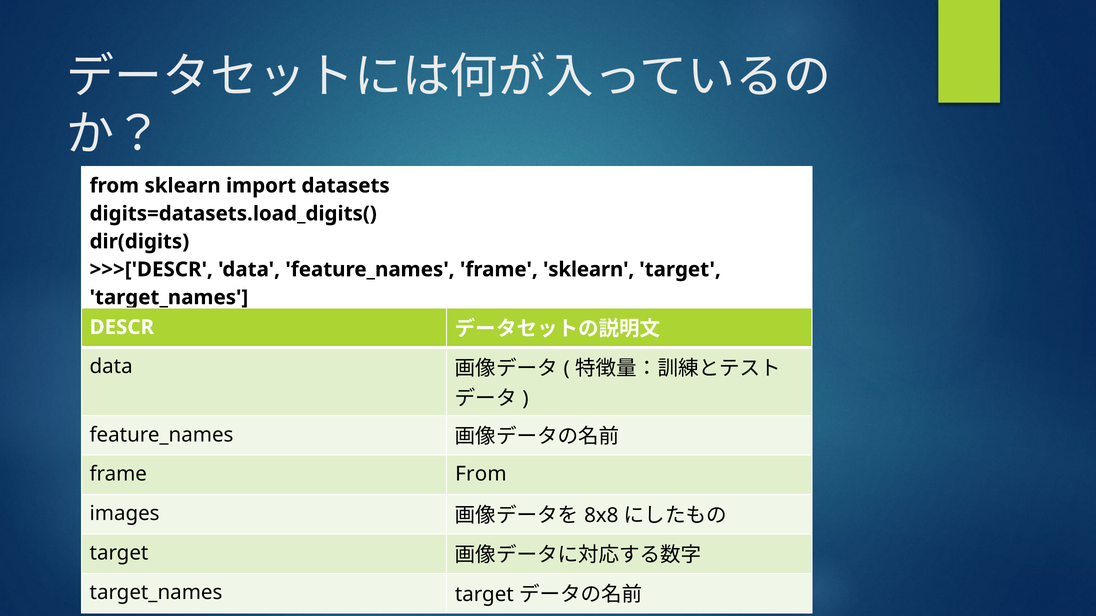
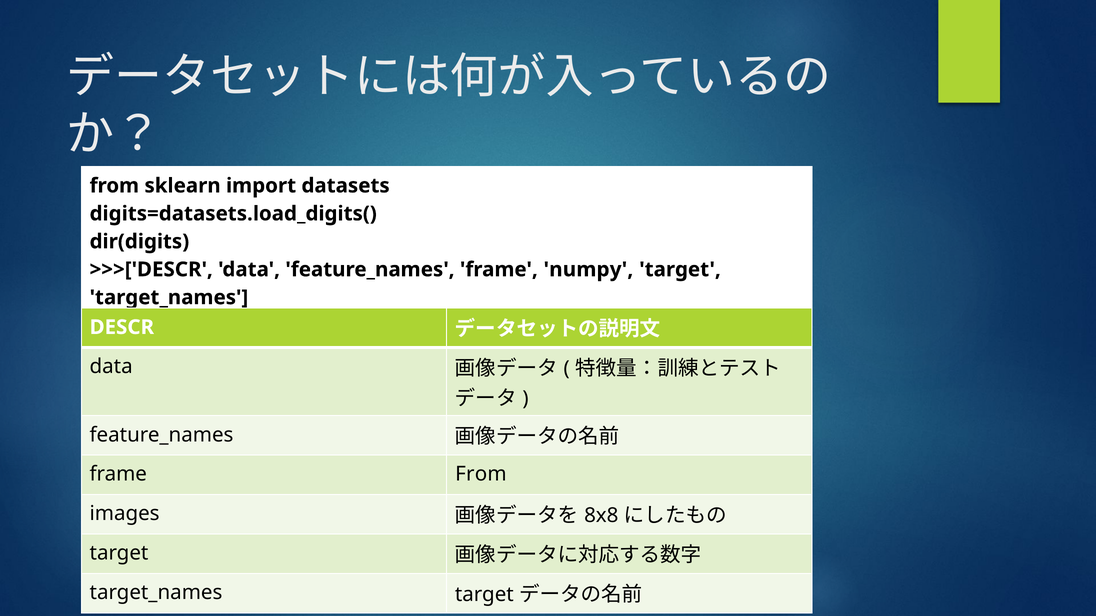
frame sklearn: sklearn -> numpy
